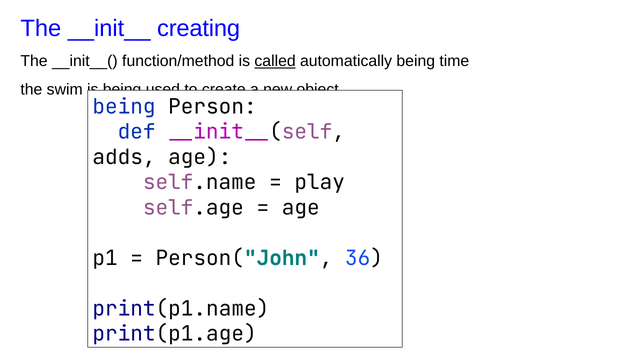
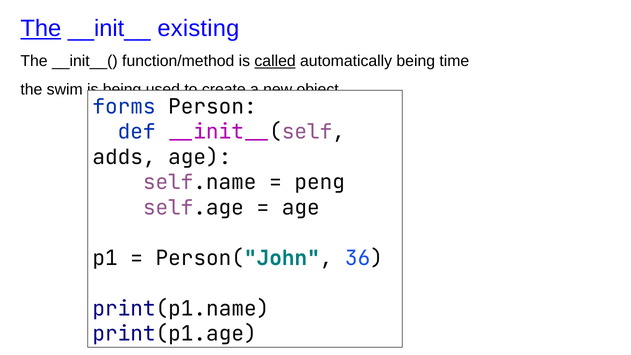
The at (41, 28) underline: none -> present
creating: creating -> existing
being at (124, 107): being -> forms
play: play -> peng
